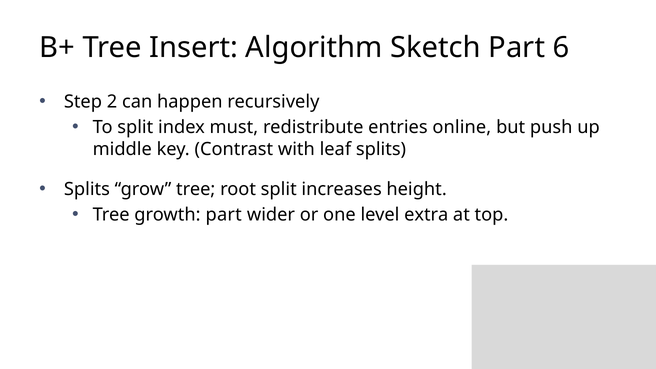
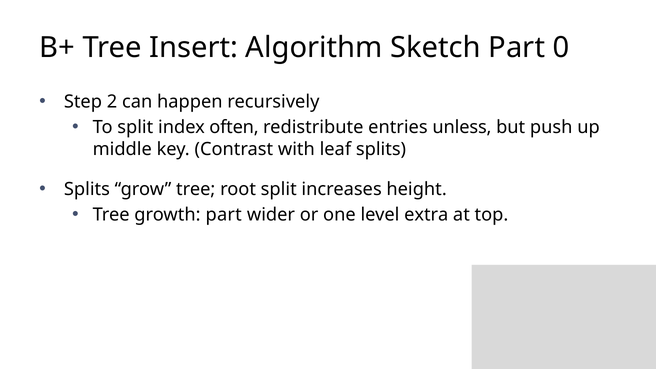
6: 6 -> 0
must: must -> often
online: online -> unless
